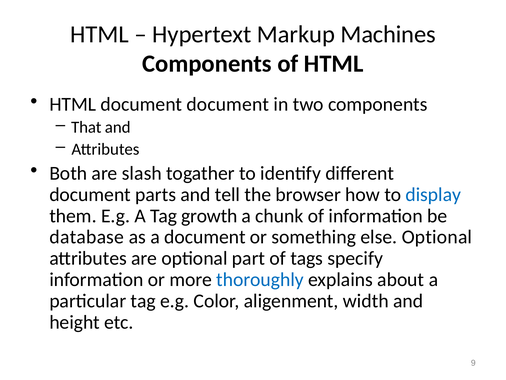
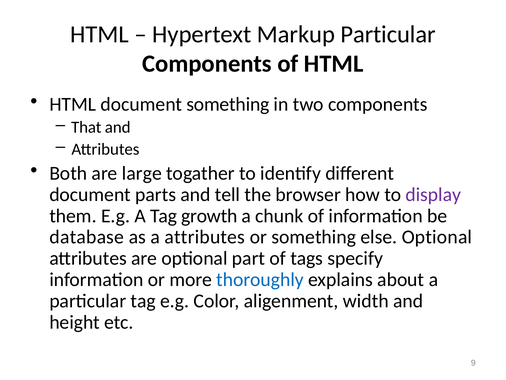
Markup Machines: Machines -> Particular
document document: document -> something
slash: slash -> large
display colour: blue -> purple
a document: document -> attributes
